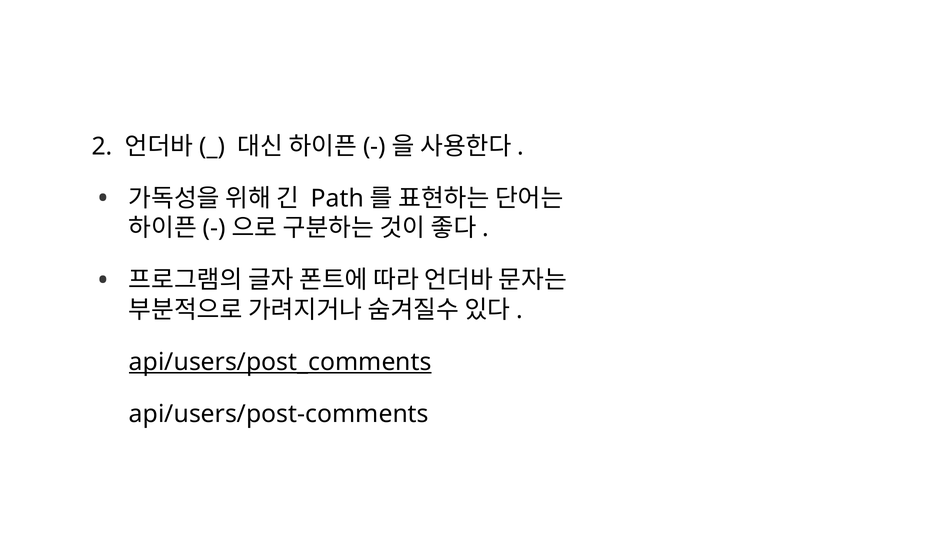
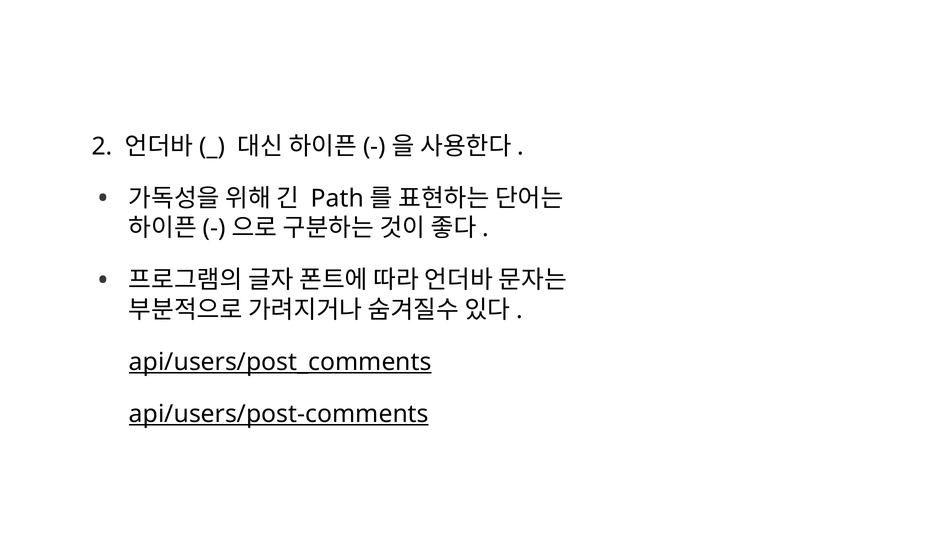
api/users/post-comments underline: none -> present
